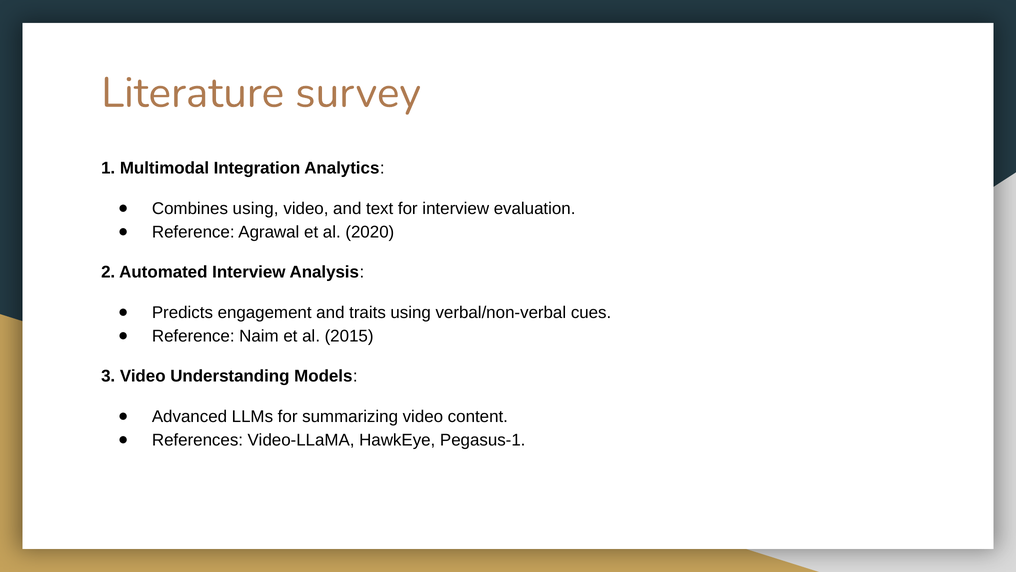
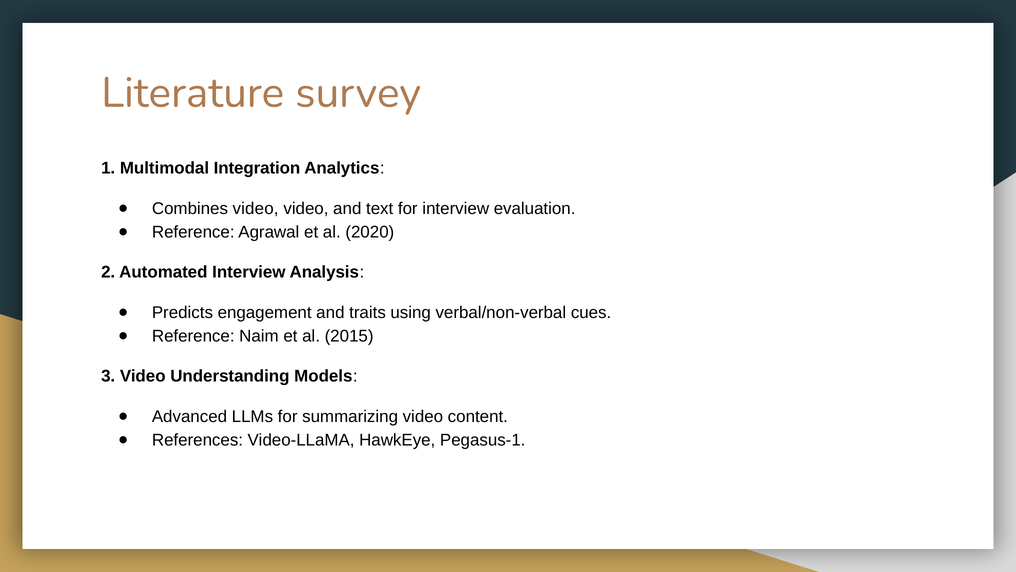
Combines using: using -> video
